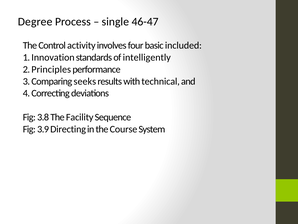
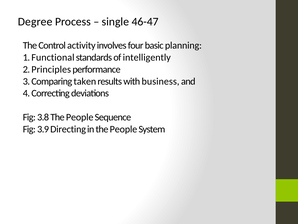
included: included -> planning
Innovation: Innovation -> Functional
seeks: seeks -> taken
technical: technical -> business
3.8 The Facility: Facility -> People
in the Course: Course -> People
